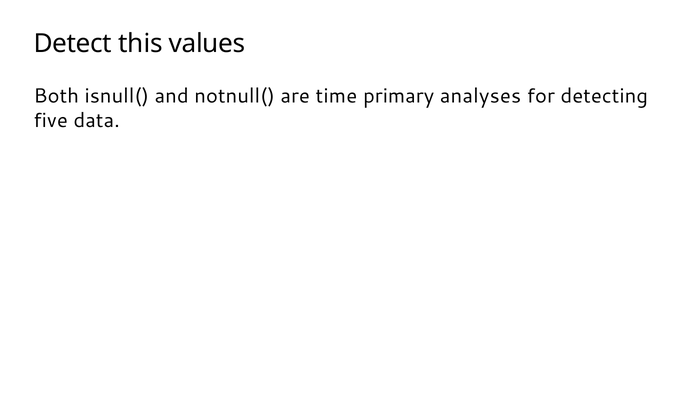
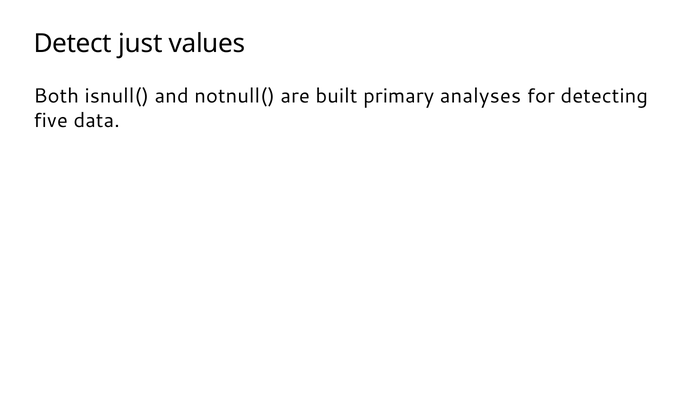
this: this -> just
time: time -> built
